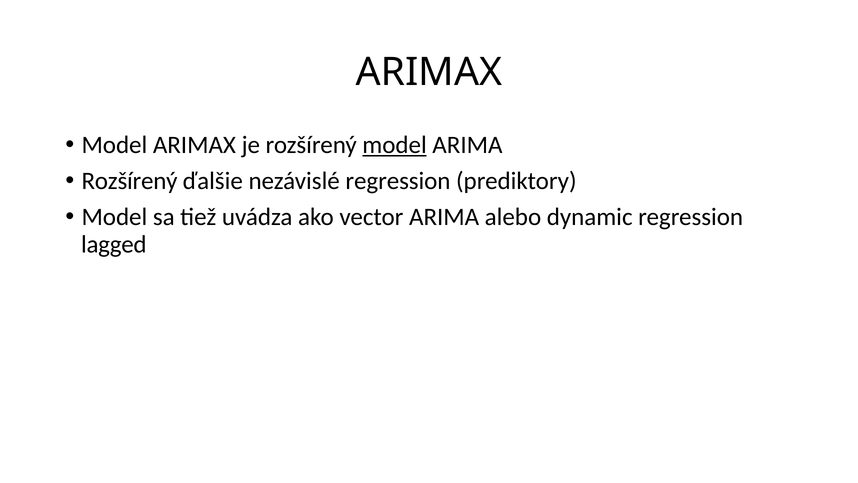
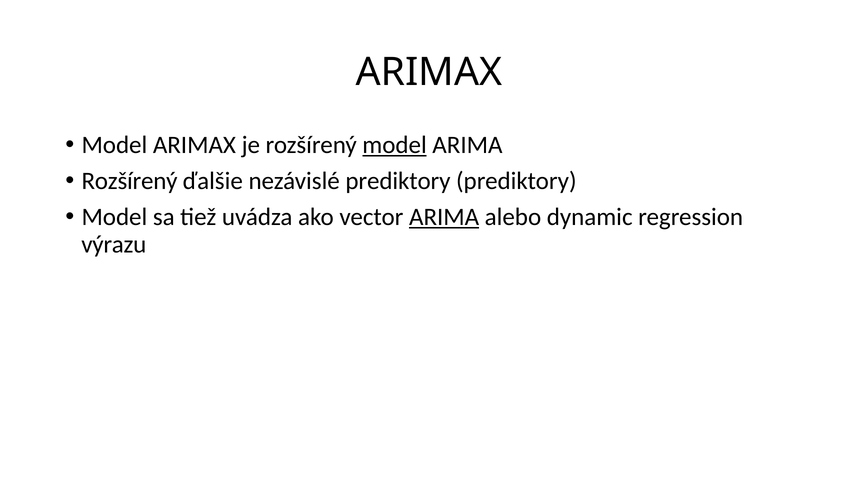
nezávislé regression: regression -> prediktory
ARIMA at (444, 217) underline: none -> present
lagged: lagged -> výrazu
